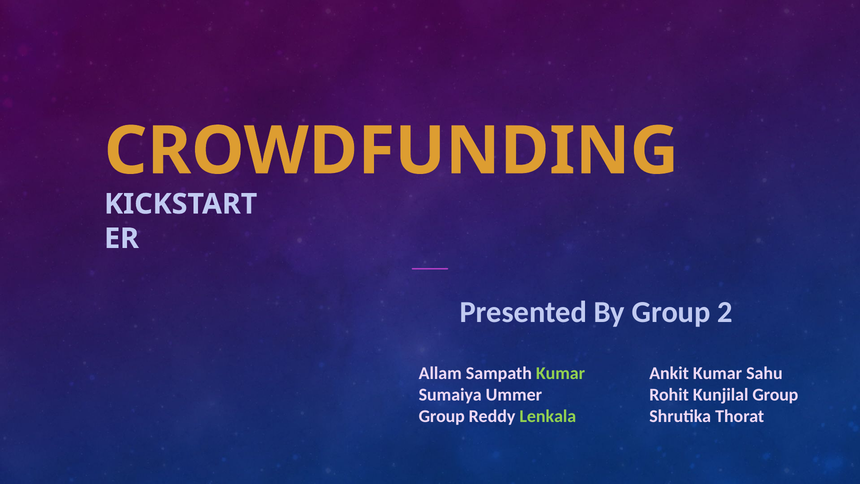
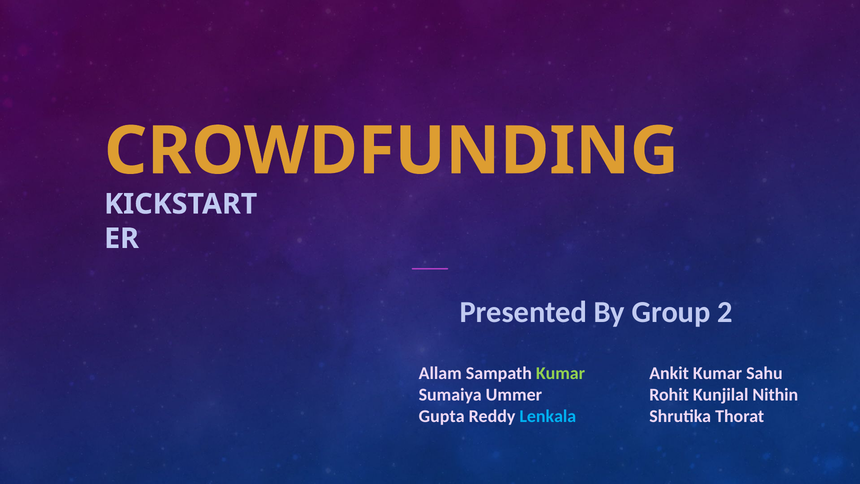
Kunjilal Group: Group -> Nithin
Group at (442, 416): Group -> Gupta
Lenkala colour: light green -> light blue
